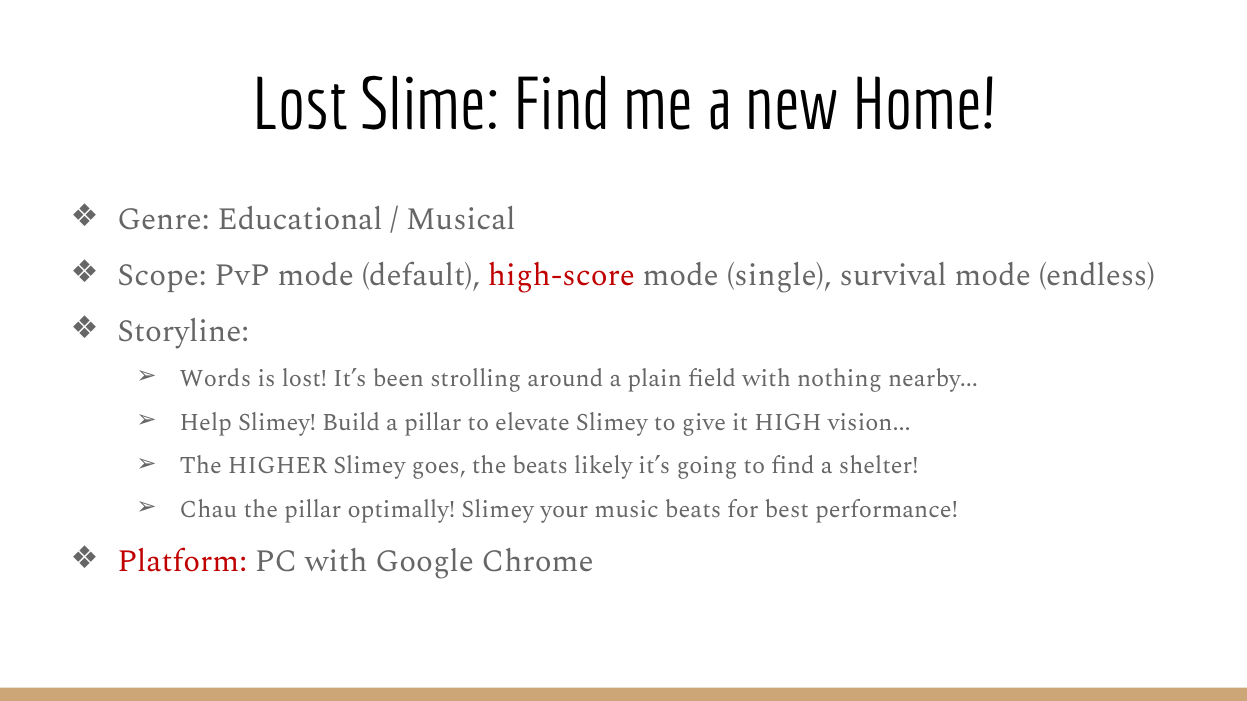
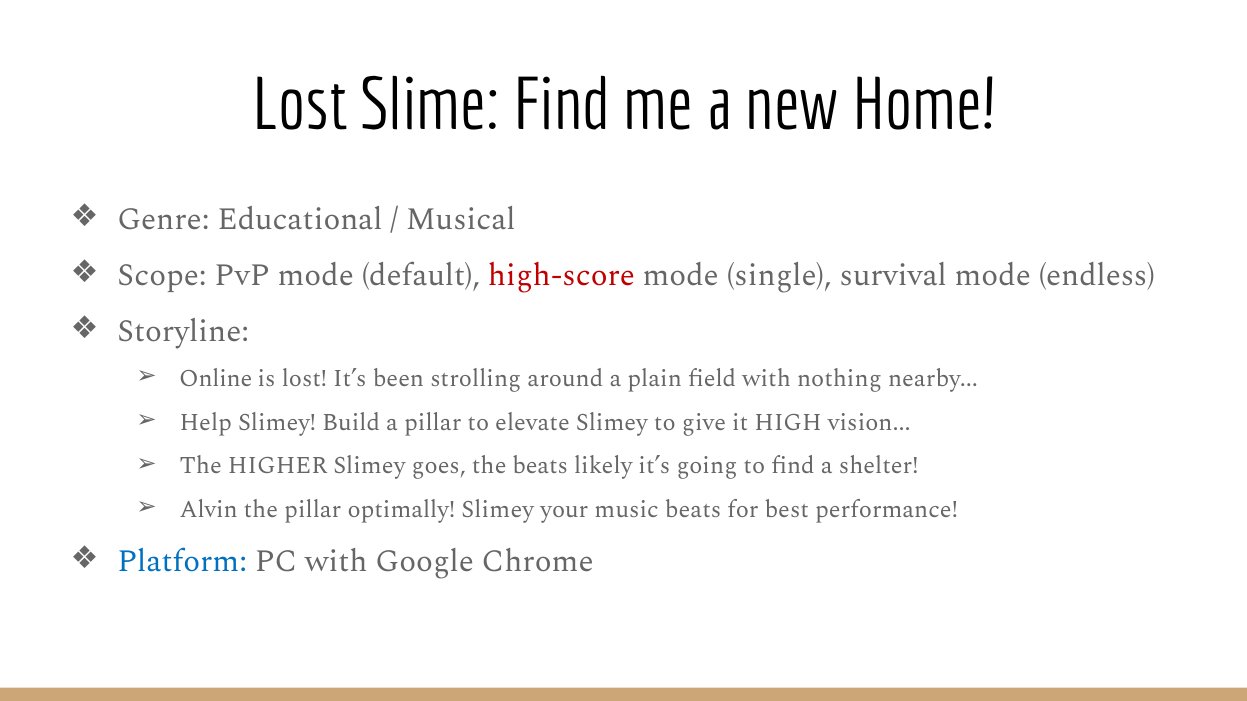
Words: Words -> Online
Chau: Chau -> Alvin
Platform colour: red -> blue
